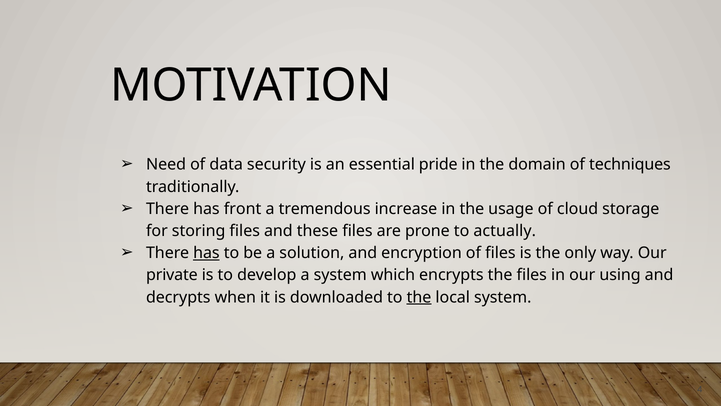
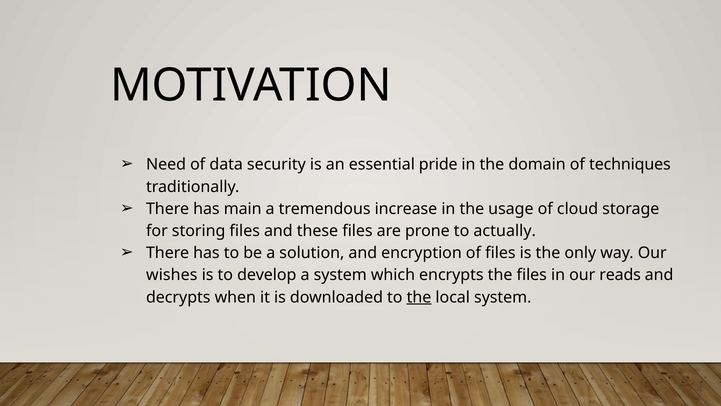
front: front -> main
has at (206, 253) underline: present -> none
private: private -> wishes
using: using -> reads
